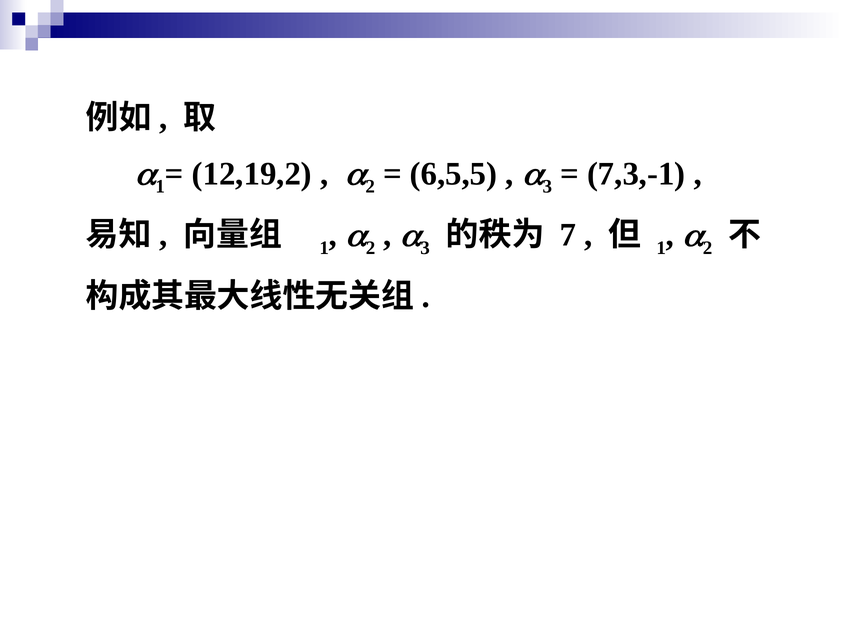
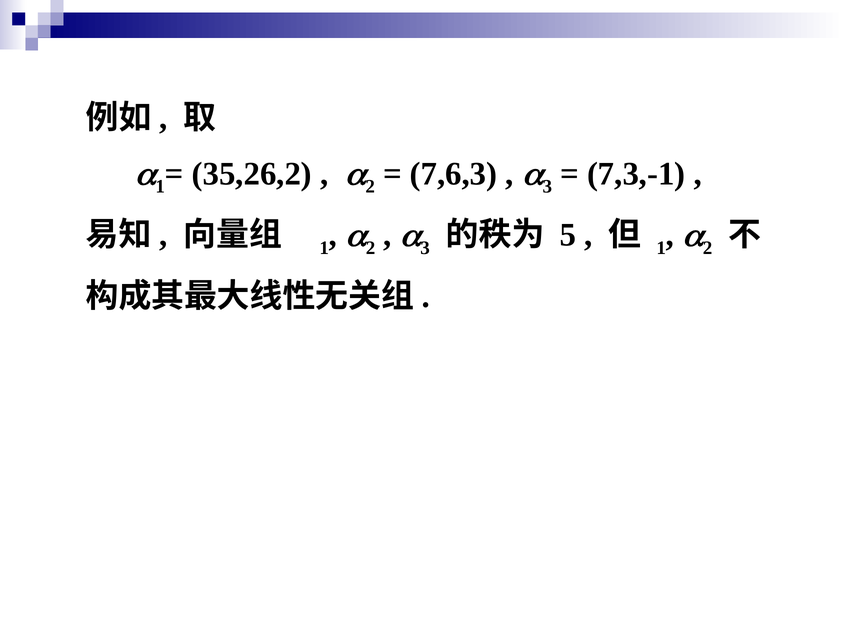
12,19,2: 12,19,2 -> 35,26,2
6,5,5: 6,5,5 -> 7,6,3
7: 7 -> 5
